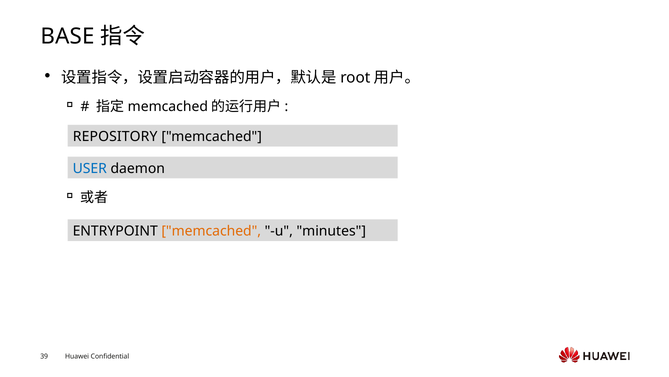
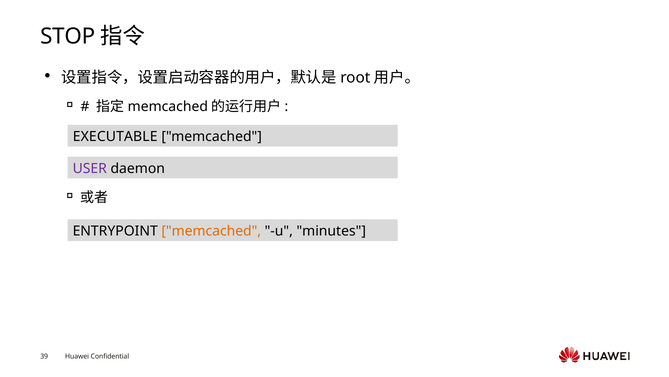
BASE: BASE -> STOP
REPOSITORY: REPOSITORY -> EXECUTABLE
USER colour: blue -> purple
